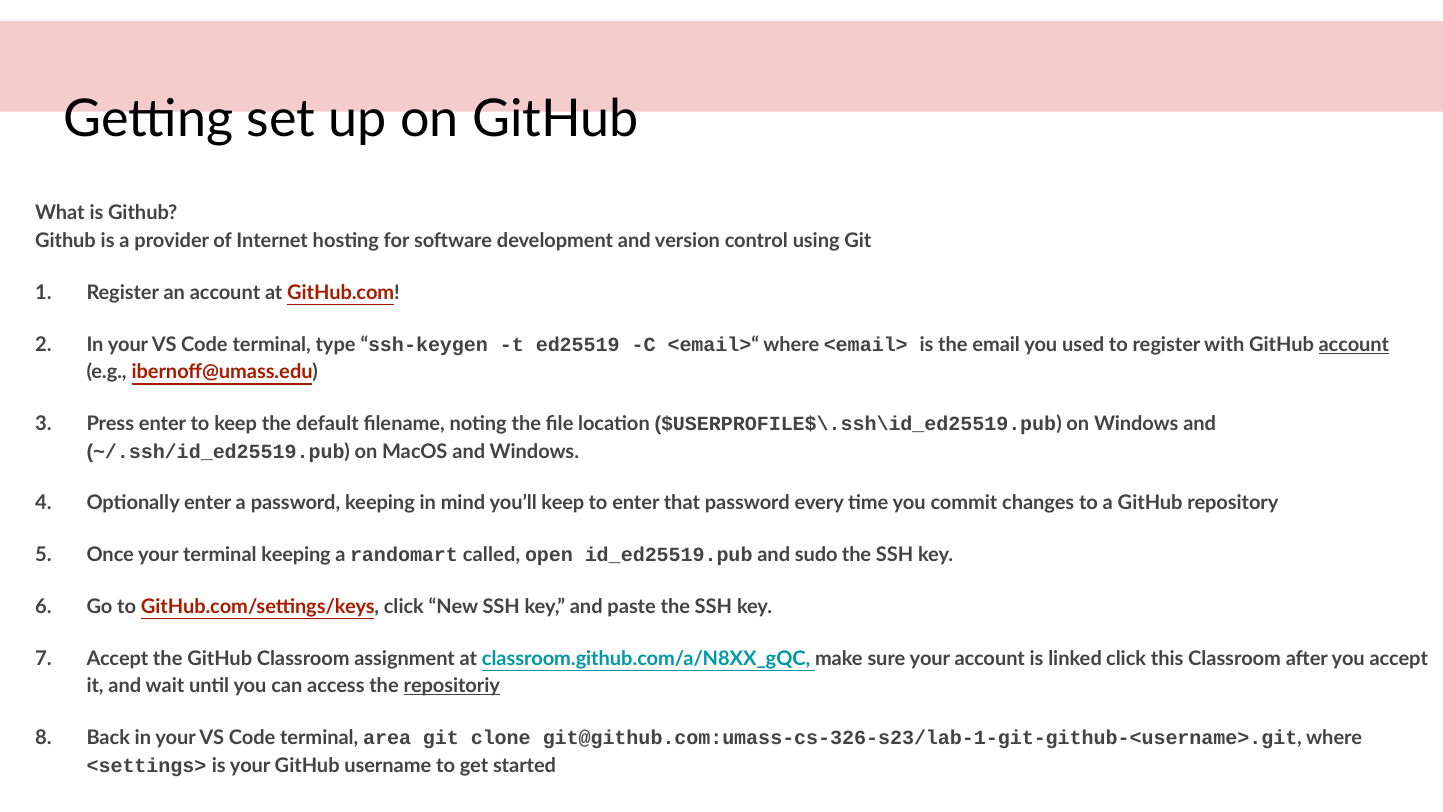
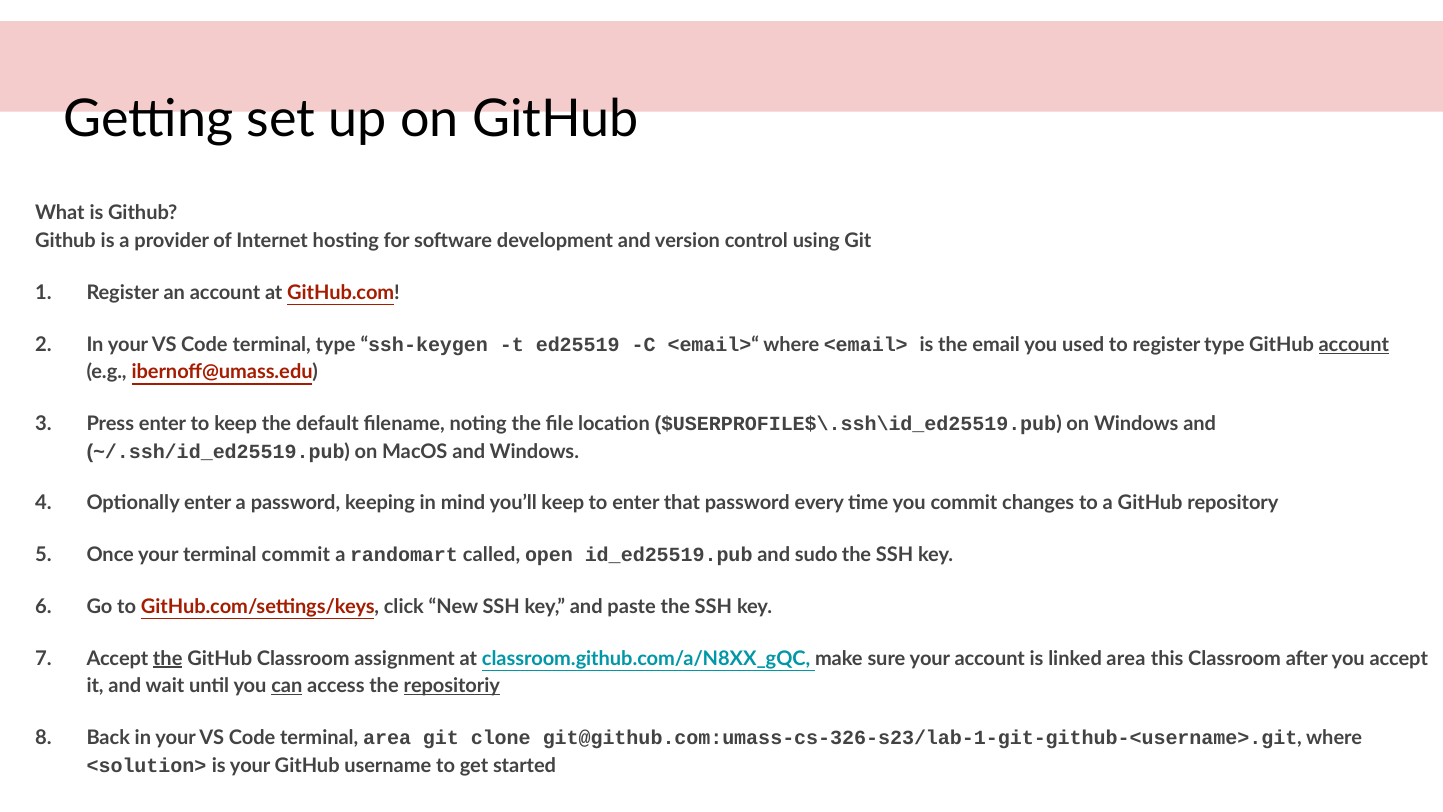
register with: with -> type
terminal keeping: keeping -> commit
the at (168, 658) underline: none -> present
linked click: click -> area
can underline: none -> present
<settings>: <settings> -> <solution>
